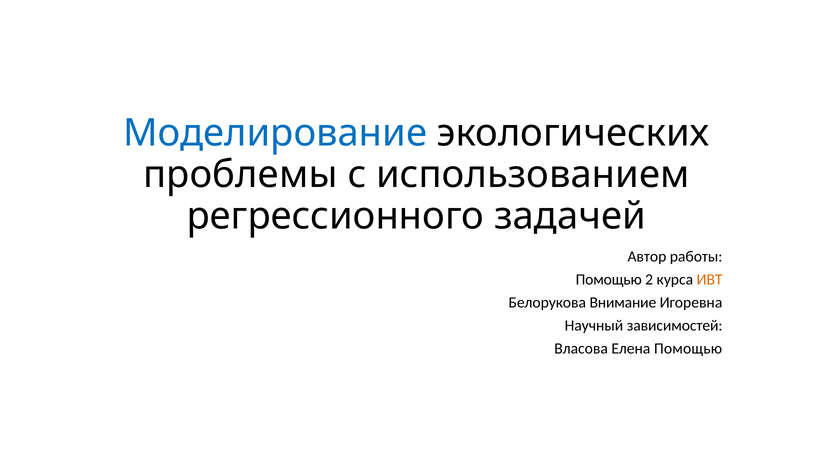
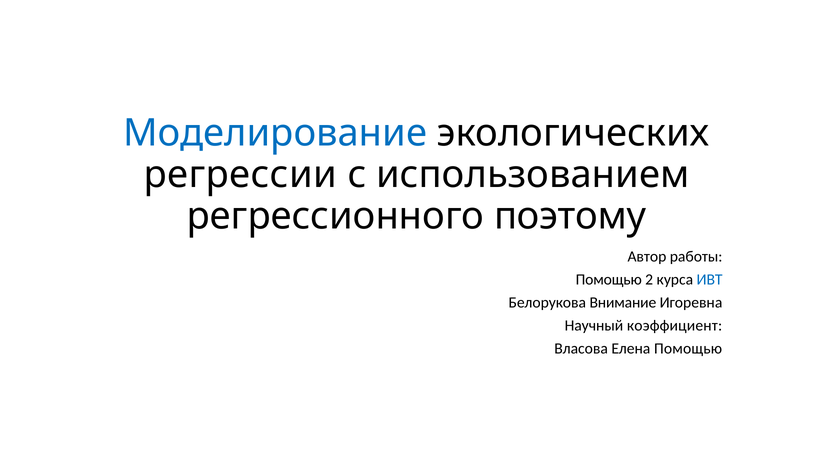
проблемы: проблемы -> регрессии
задачей: задачей -> поэтому
ИВТ colour: orange -> blue
зависимостей: зависимостей -> коэффициент
